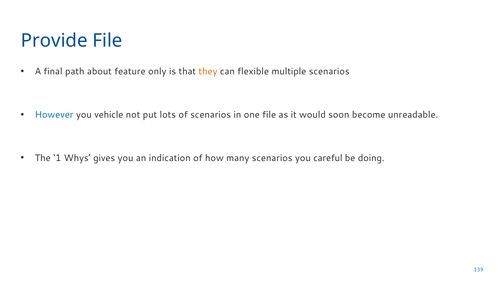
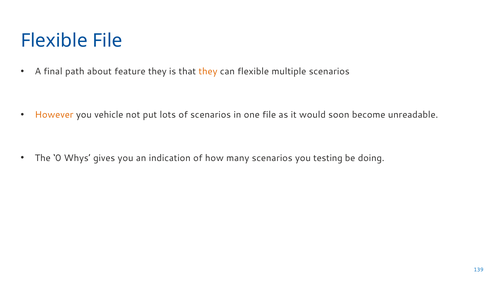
Provide at (54, 41): Provide -> Flexible
feature only: only -> they
However colour: blue -> orange
1: 1 -> 0
careful: careful -> testing
